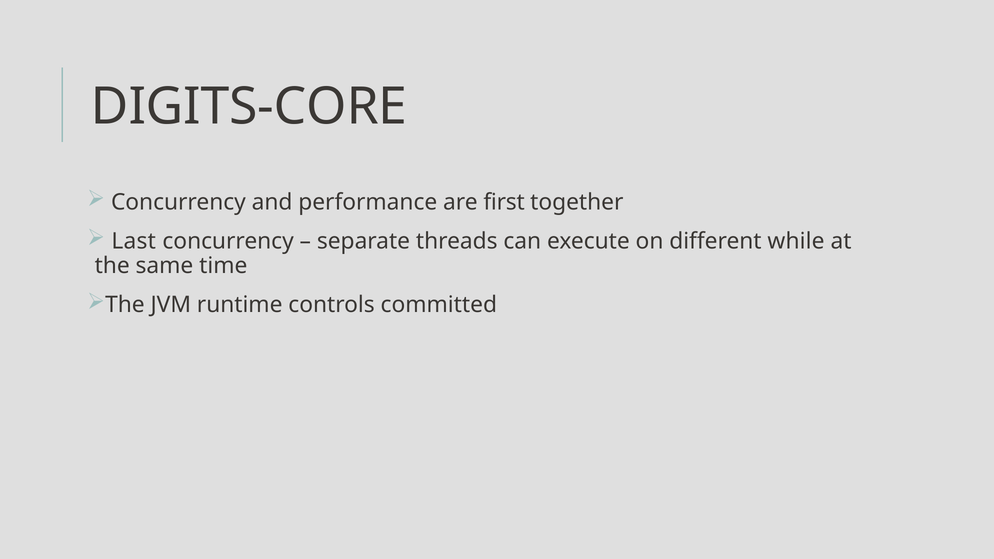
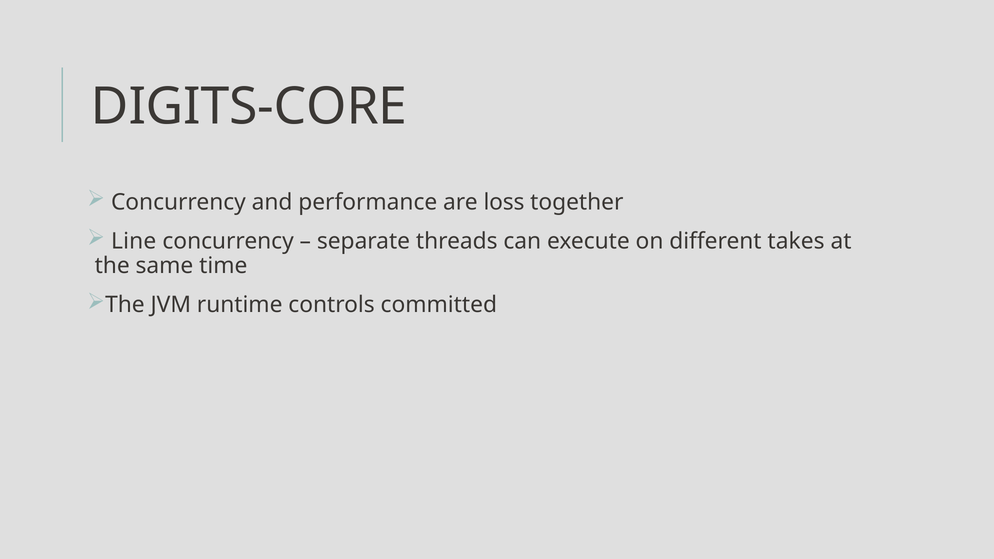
first: first -> loss
Last: Last -> Line
while: while -> takes
